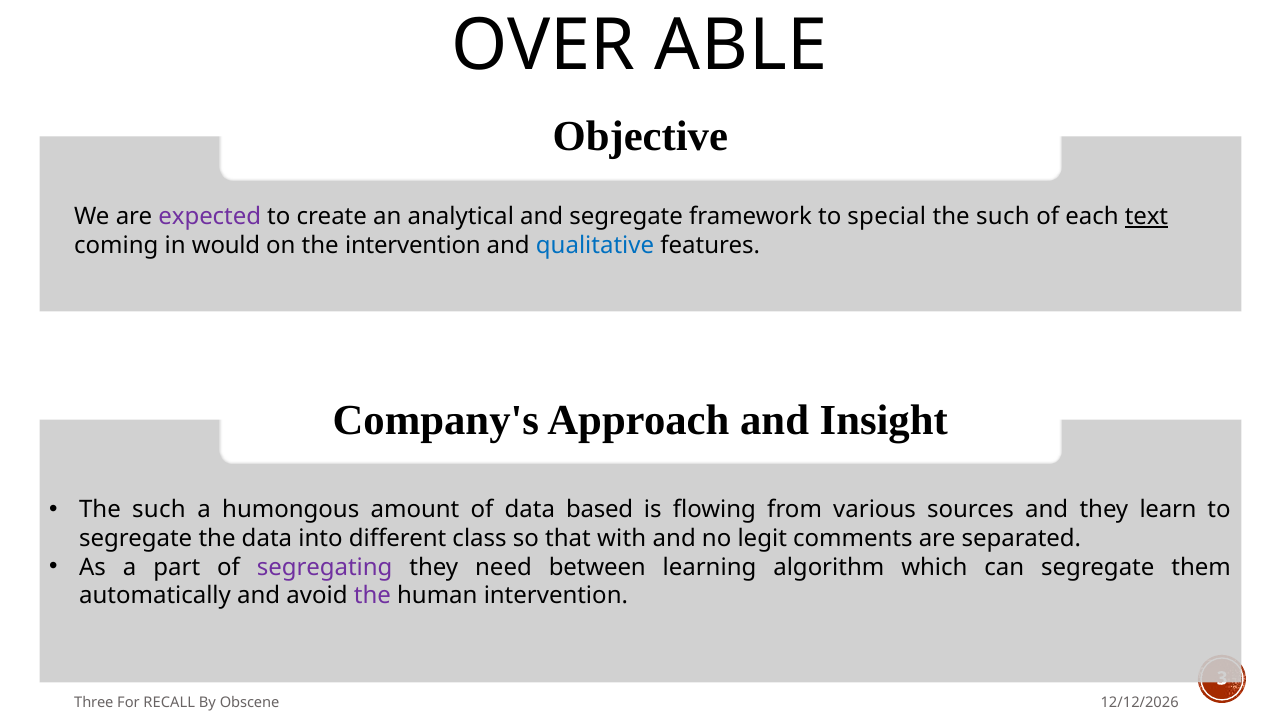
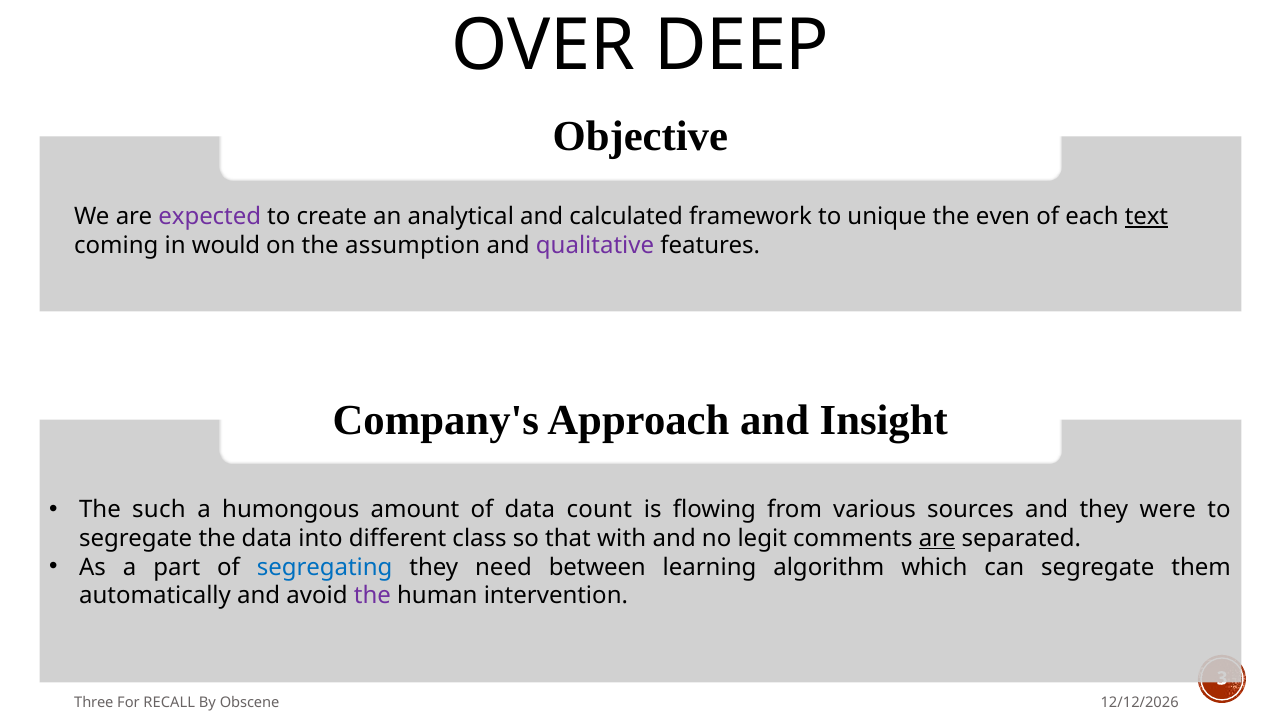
ABLE: ABLE -> DEEP
and segregate: segregate -> calculated
special: special -> unique
such at (1003, 217): such -> even
the intervention: intervention -> assumption
qualitative colour: blue -> purple
based: based -> count
learn: learn -> were
are at (937, 538) underline: none -> present
segregating colour: purple -> blue
